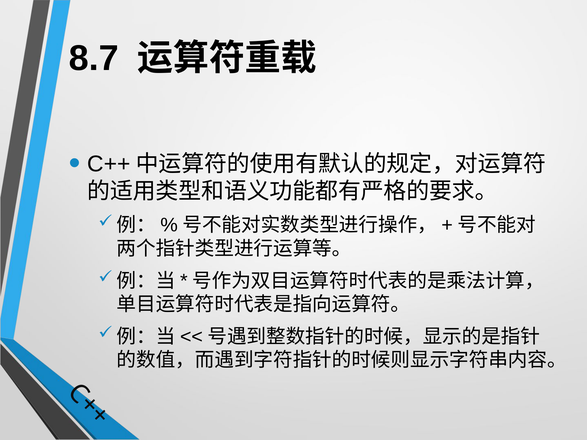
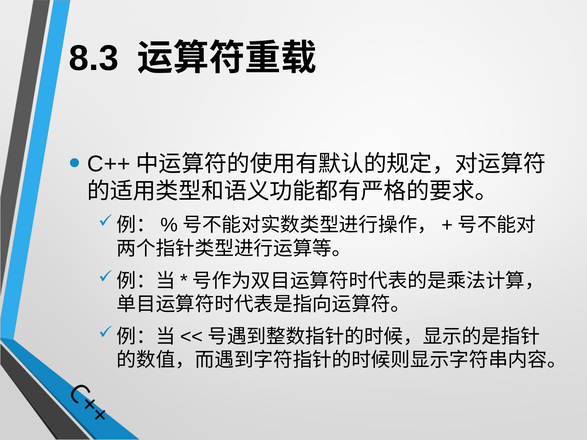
8.7: 8.7 -> 8.3
